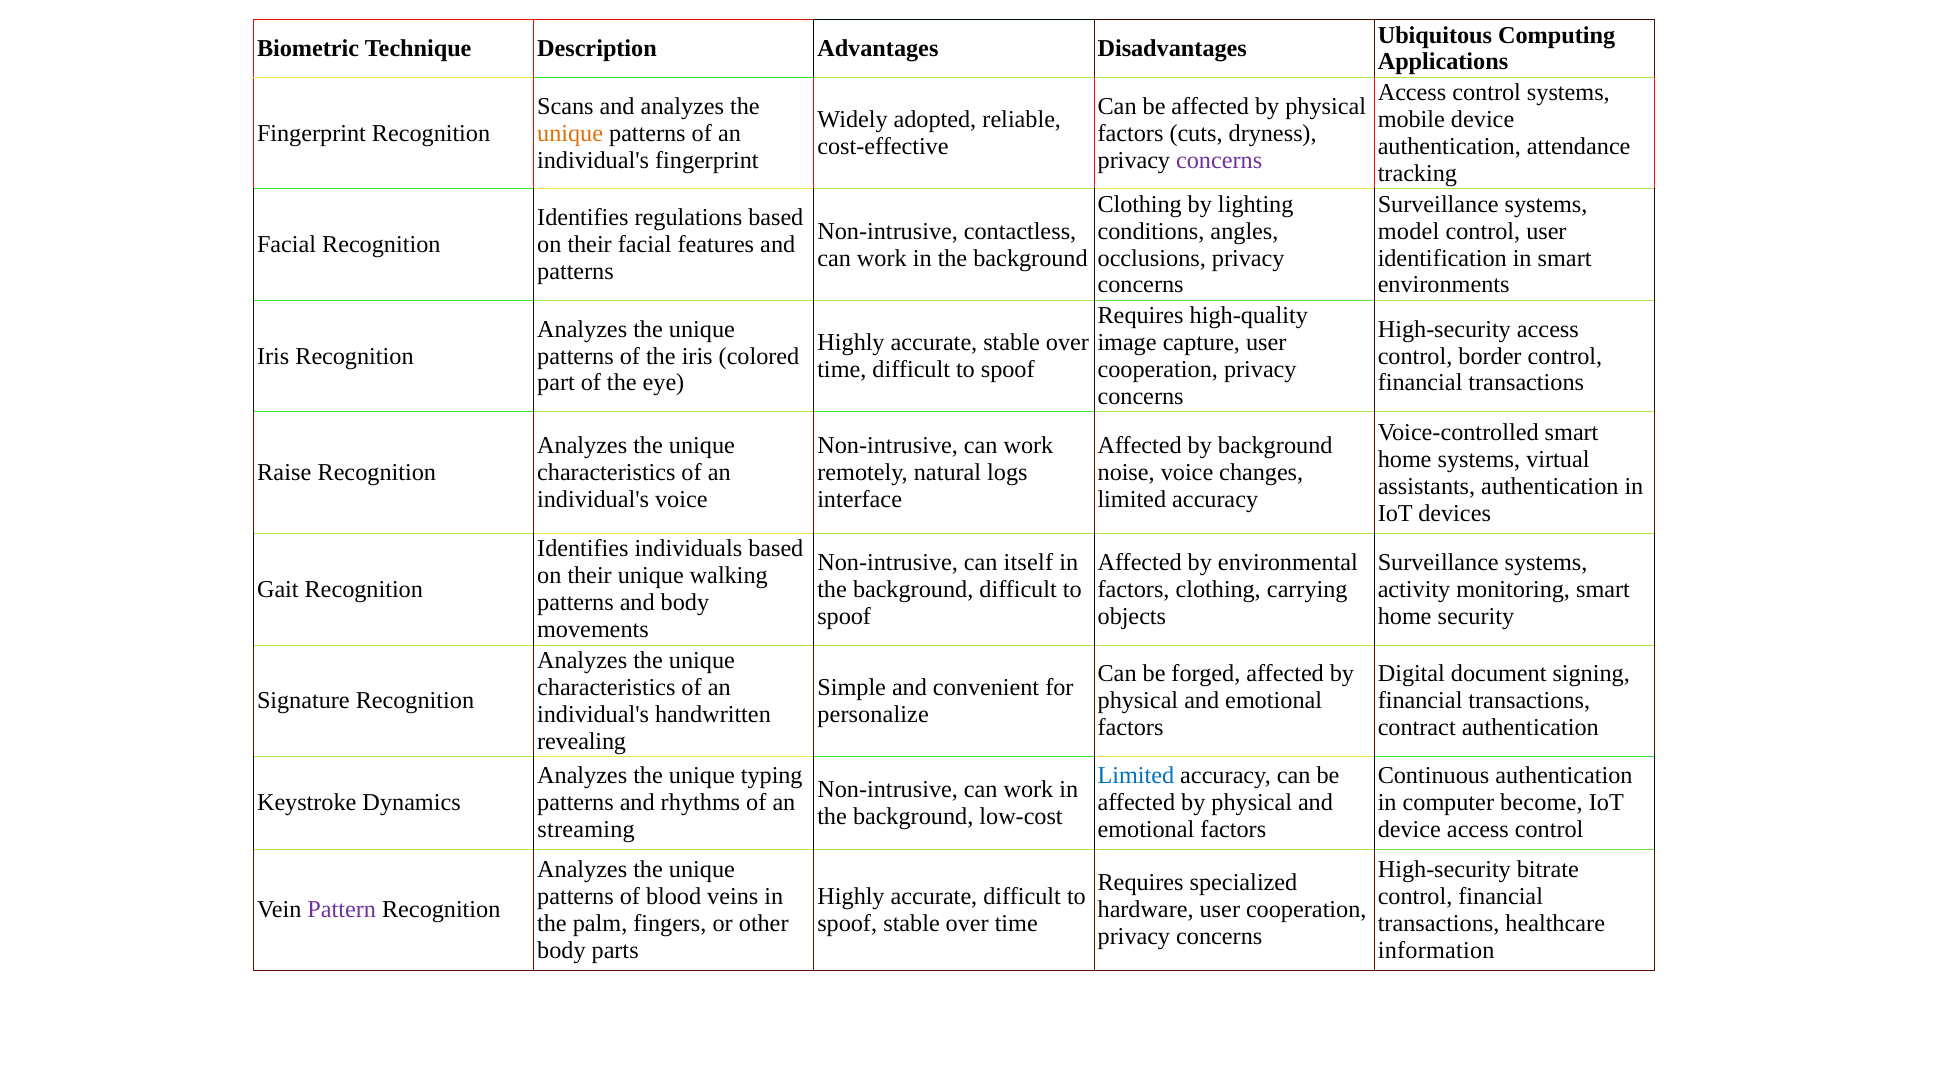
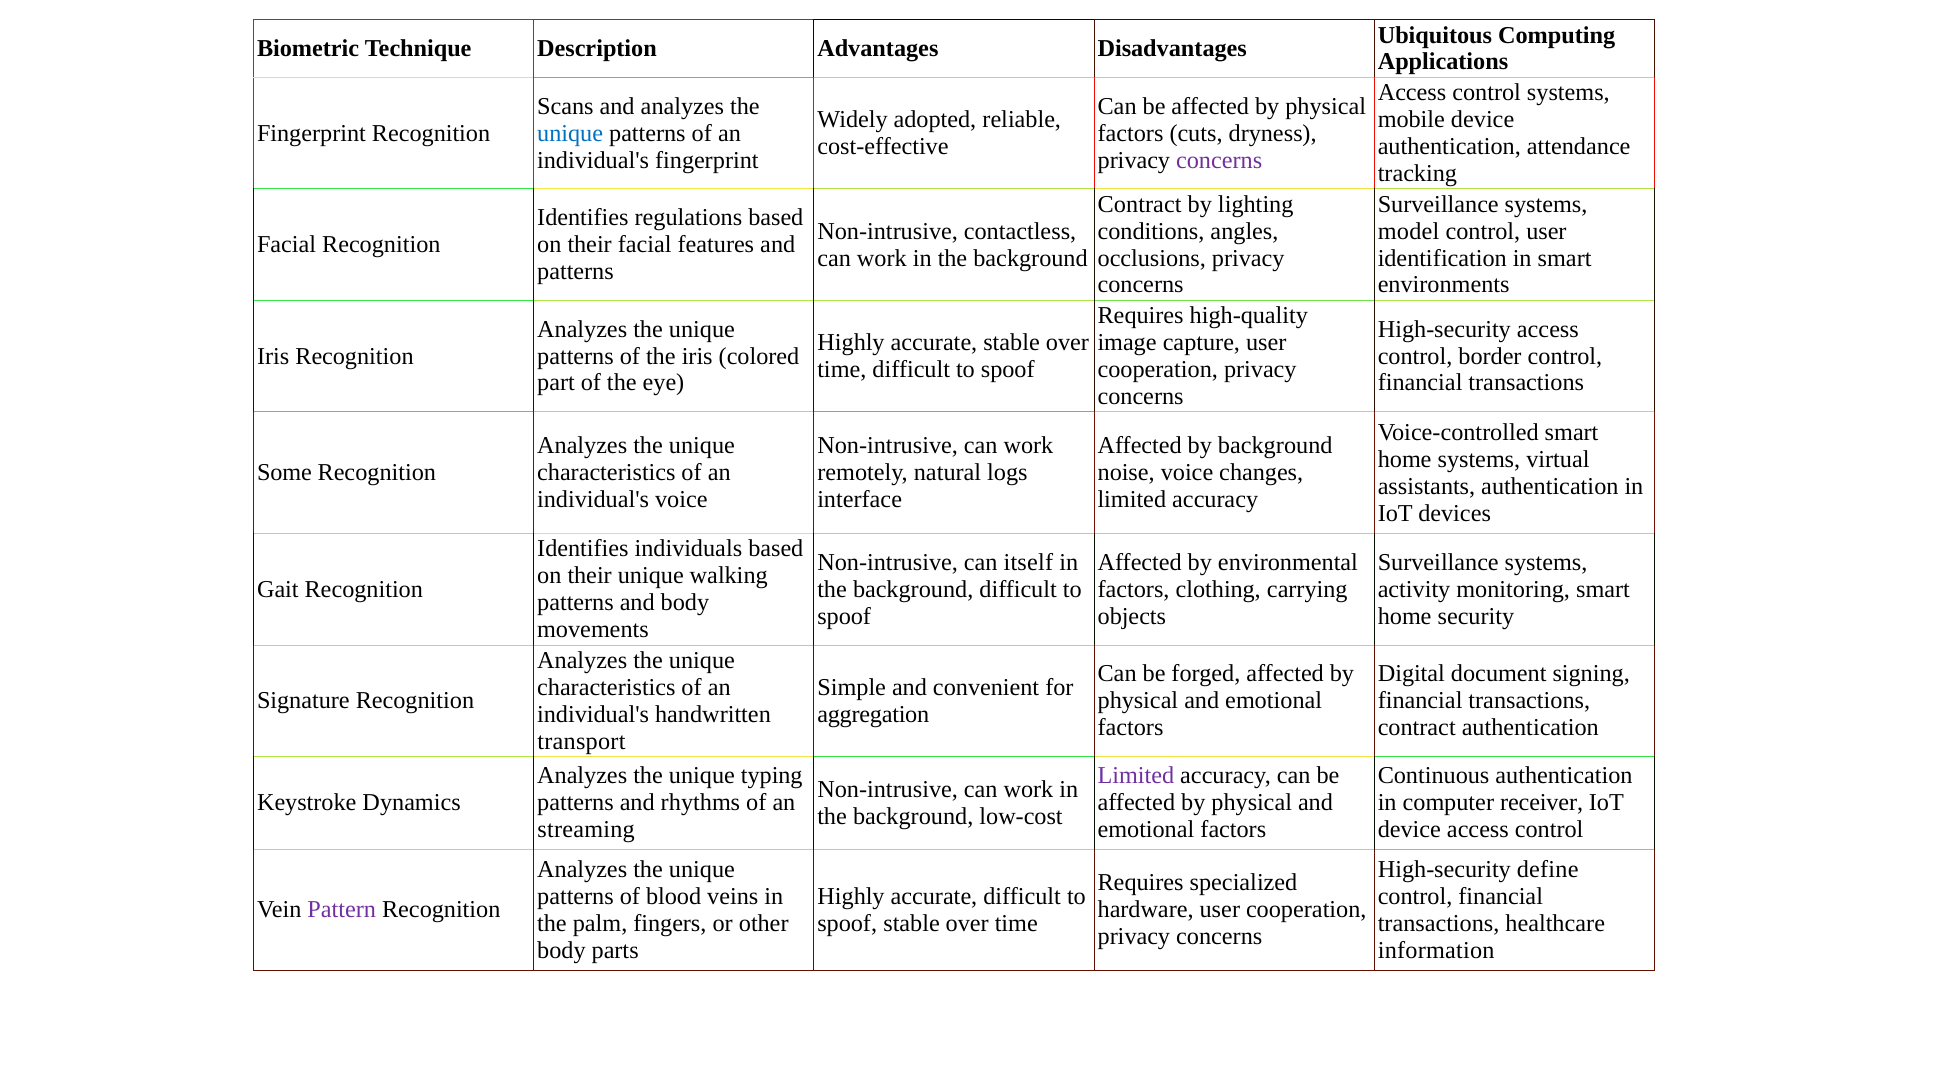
unique at (570, 133) colour: orange -> blue
Clothing at (1140, 204): Clothing -> Contract
Raise: Raise -> Some
personalize: personalize -> aggregation
revealing: revealing -> transport
Limited at (1136, 776) colour: blue -> purple
become: become -> receiver
bitrate: bitrate -> define
